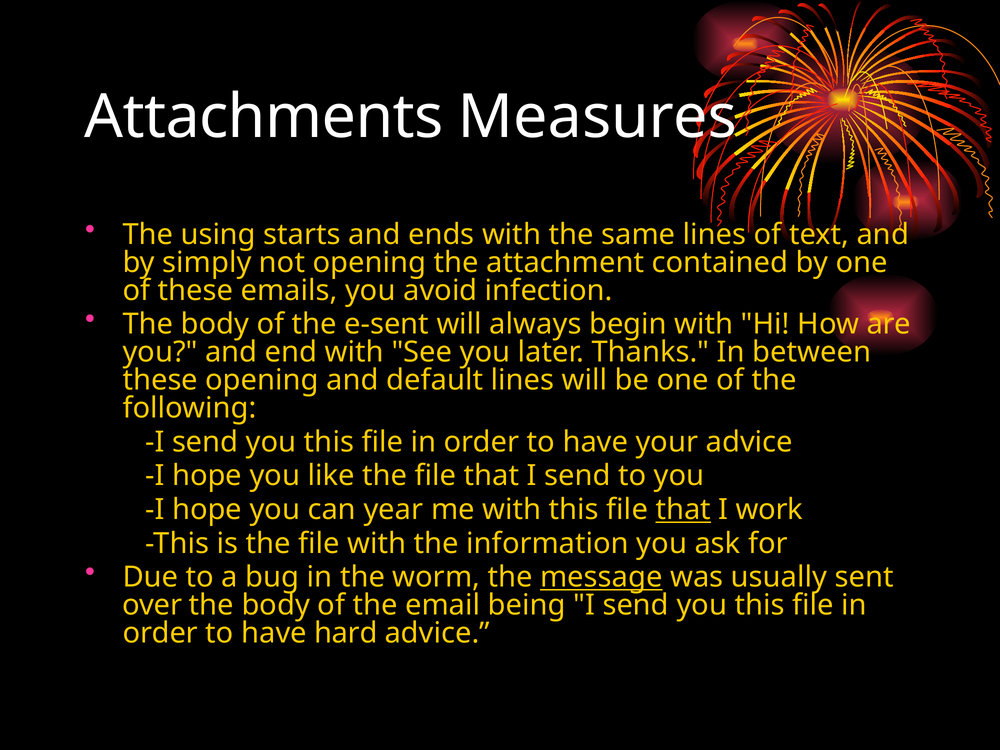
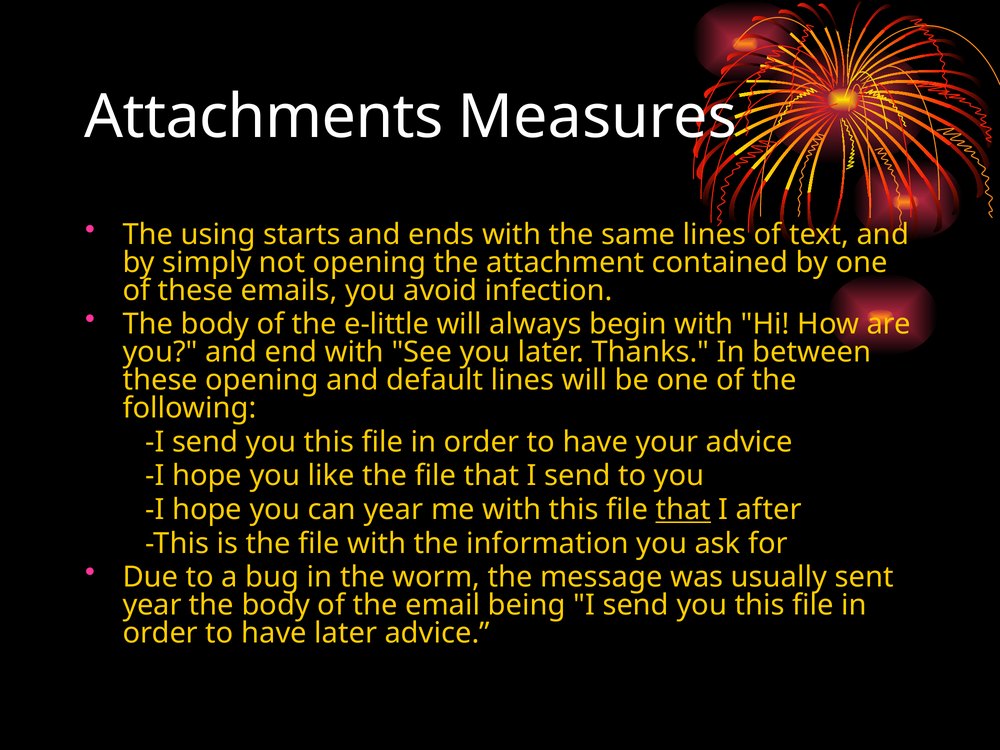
e-sent: e-sent -> e-little
work: work -> after
message underline: present -> none
over at (152, 605): over -> year
have hard: hard -> later
